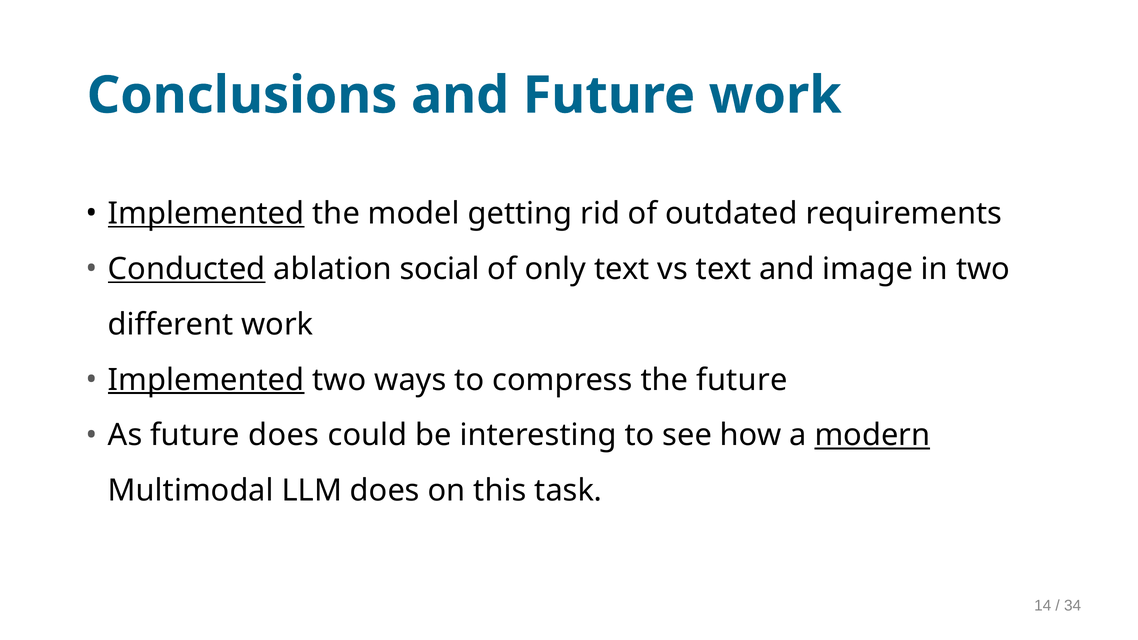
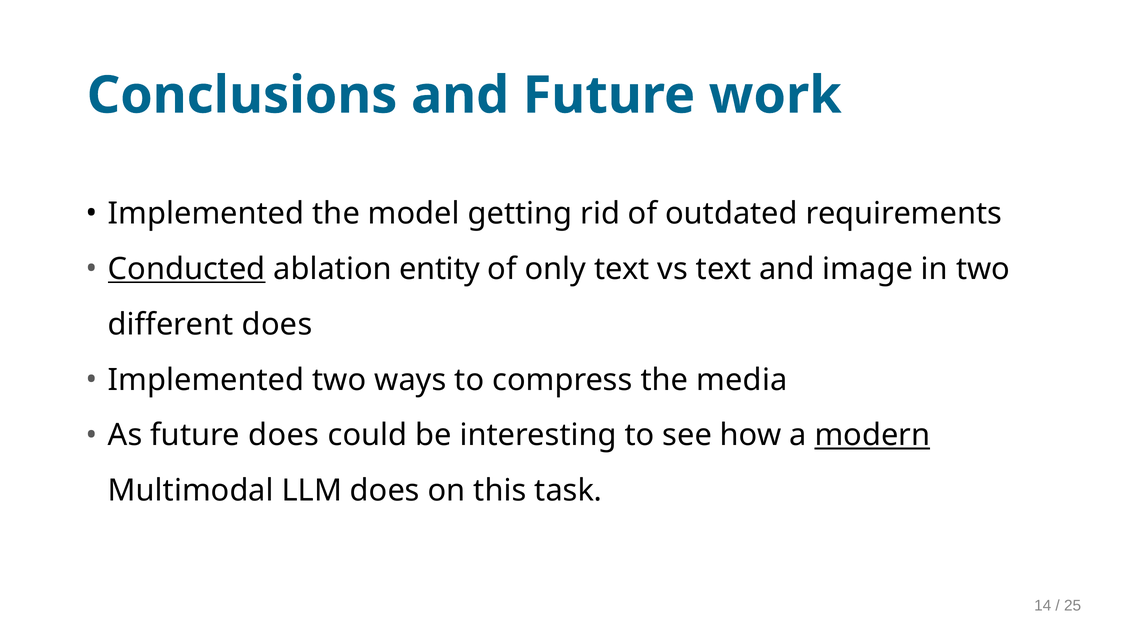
Implemented at (206, 214) underline: present -> none
social: social -> entity
different work: work -> does
Implemented at (206, 380) underline: present -> none
the future: future -> media
34: 34 -> 25
